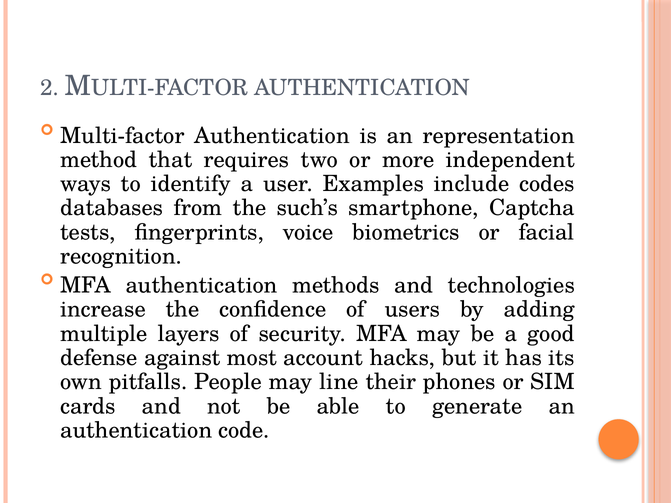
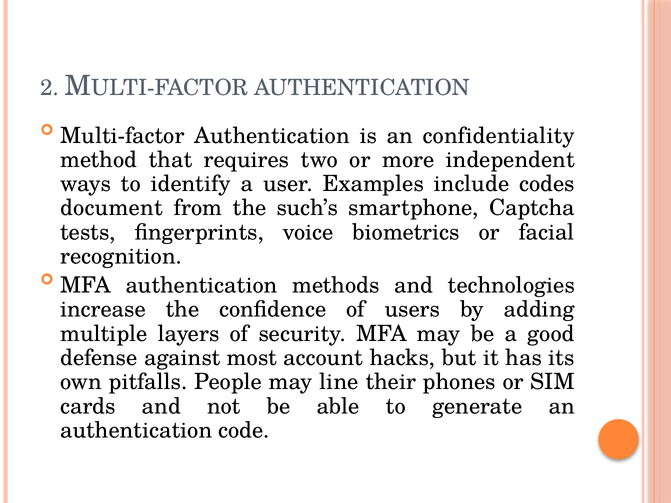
representation: representation -> confidentiality
databases: databases -> document
